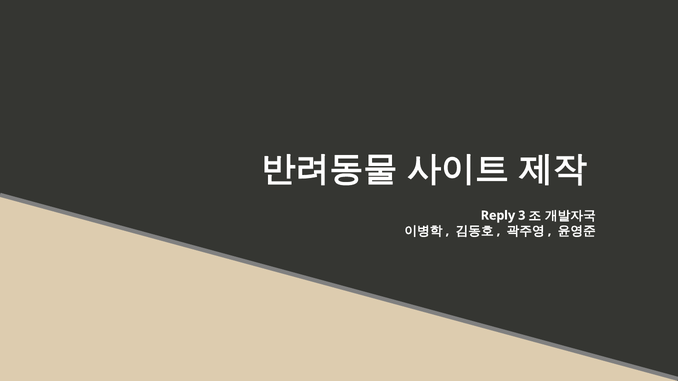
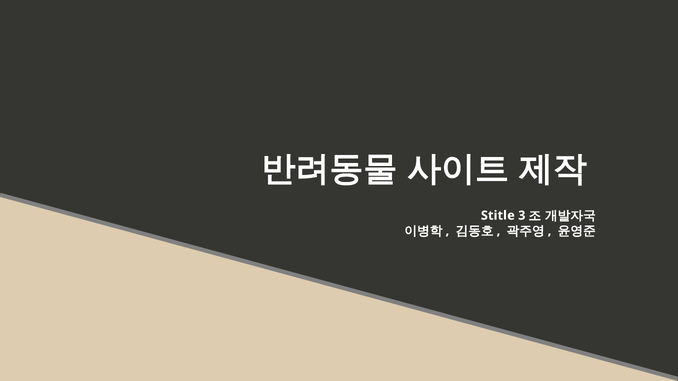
Reply: Reply -> Stitle
